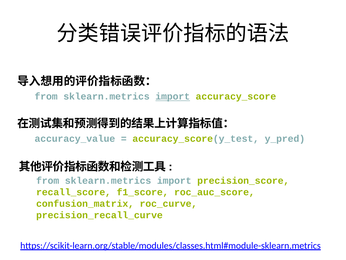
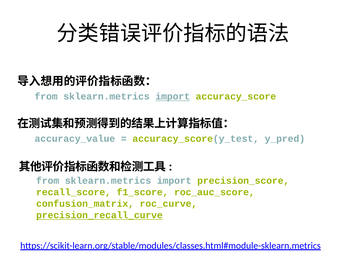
precision_recall_curve underline: none -> present
